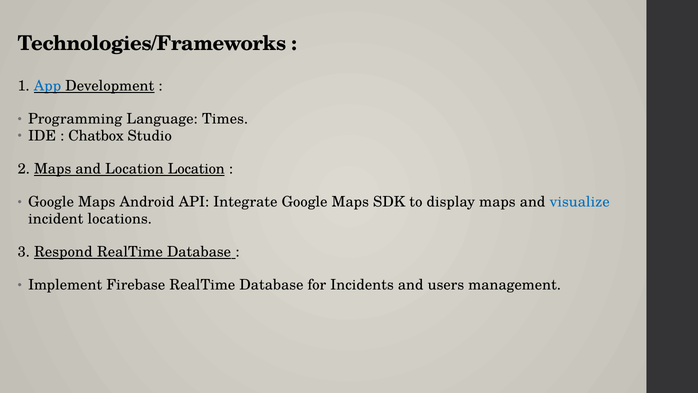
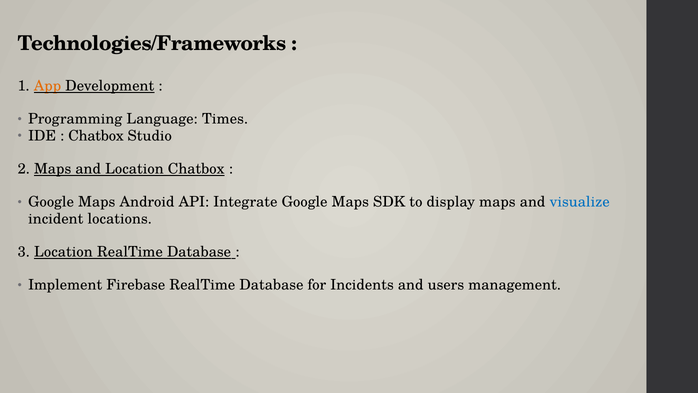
App colour: blue -> orange
Location Location: Location -> Chatbox
3 Respond: Respond -> Location
